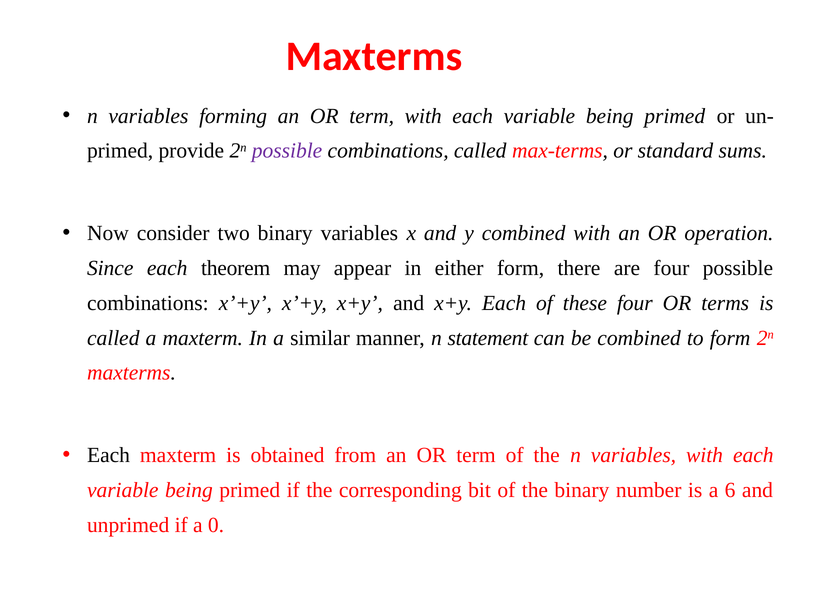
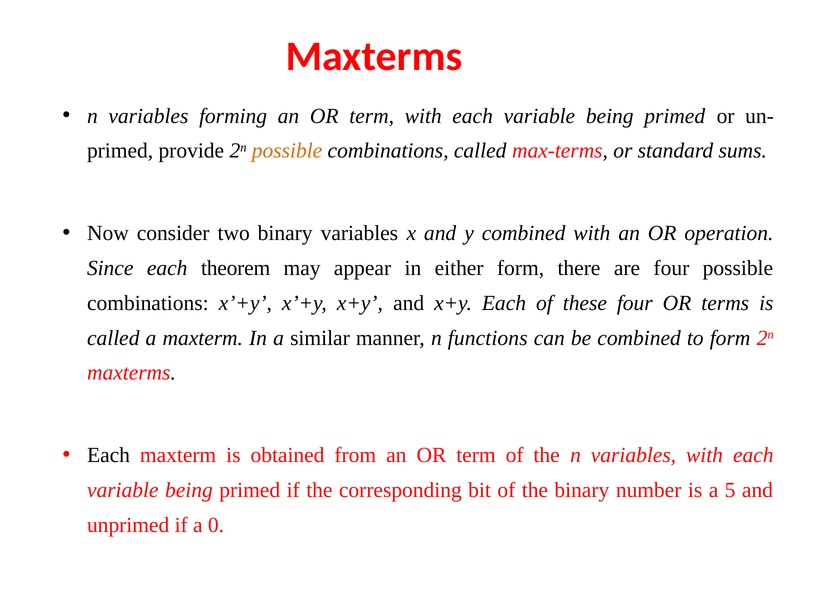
possible at (287, 151) colour: purple -> orange
statement: statement -> functions
6: 6 -> 5
